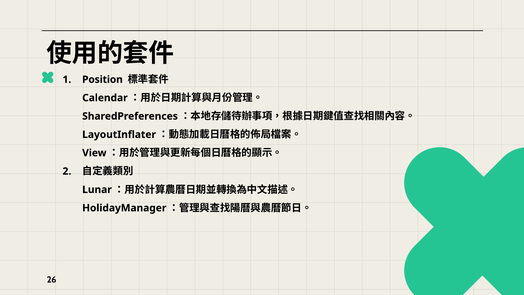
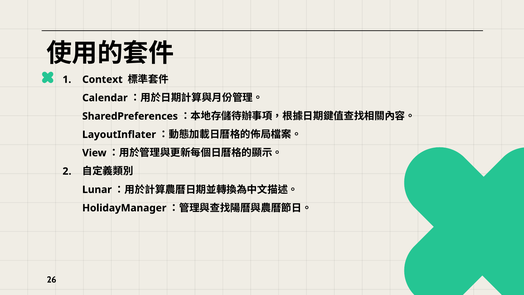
Position: Position -> Context
